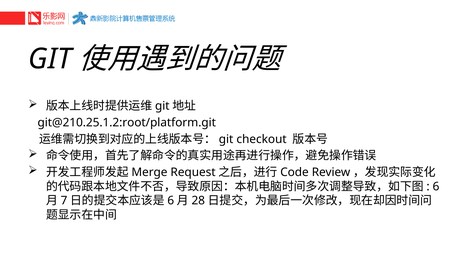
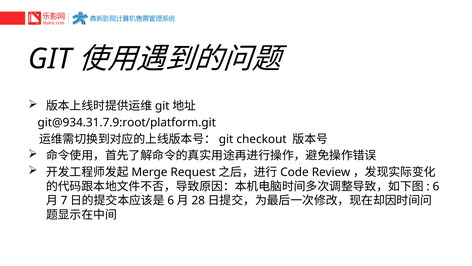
git@210.25.1.2:root/platform.git: git@210.25.1.2:root/platform.git -> git@934.31.7.9:root/platform.git
